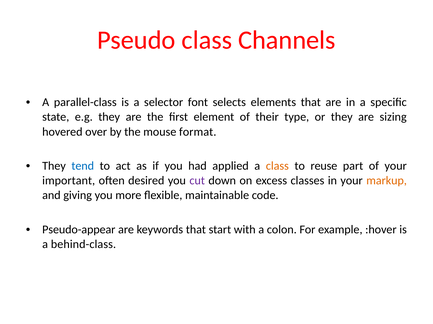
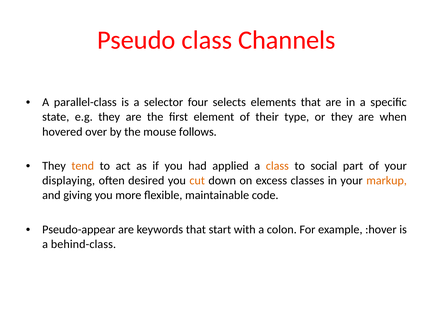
font: font -> four
sizing: sizing -> when
format: format -> follows
tend colour: blue -> orange
reuse: reuse -> social
important: important -> displaying
cut colour: purple -> orange
